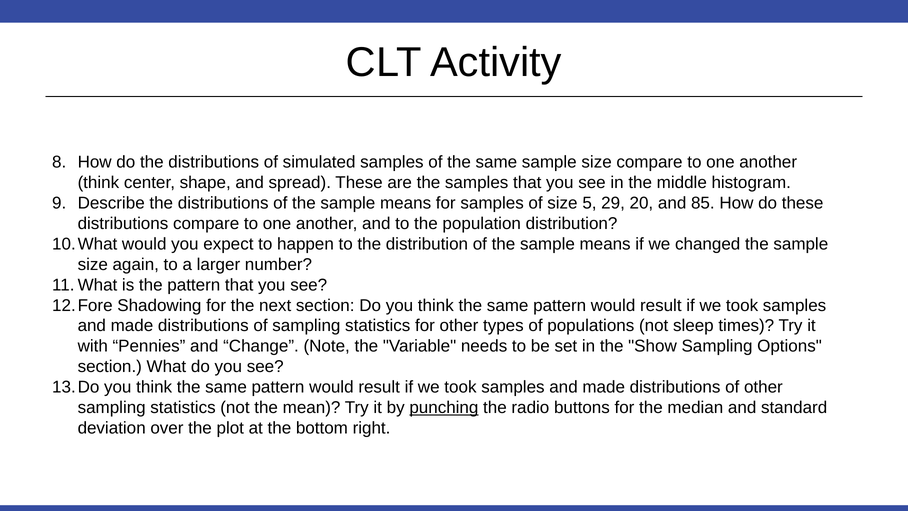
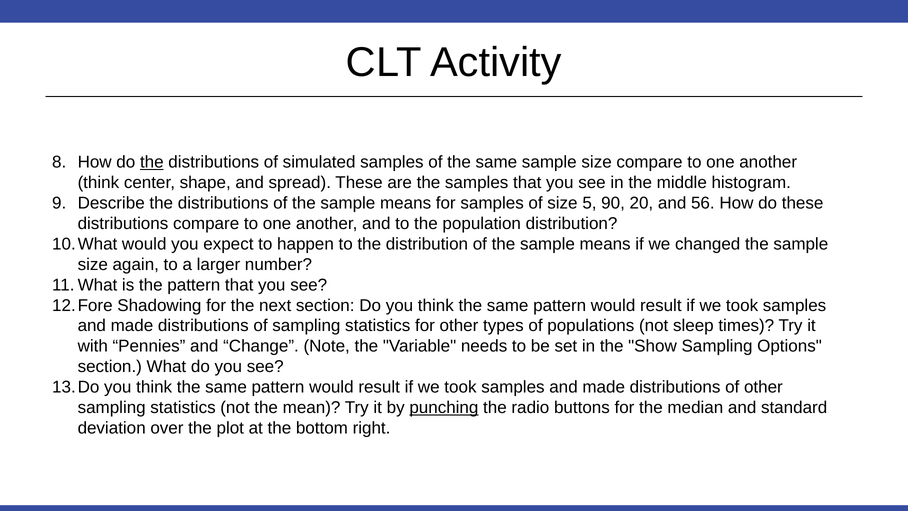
the at (152, 162) underline: none -> present
29: 29 -> 90
85: 85 -> 56
